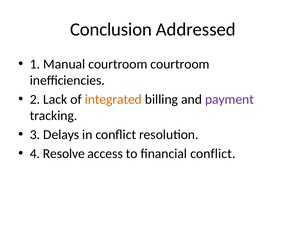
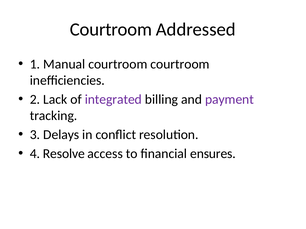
Conclusion at (111, 30): Conclusion -> Courtroom
integrated colour: orange -> purple
financial conflict: conflict -> ensures
